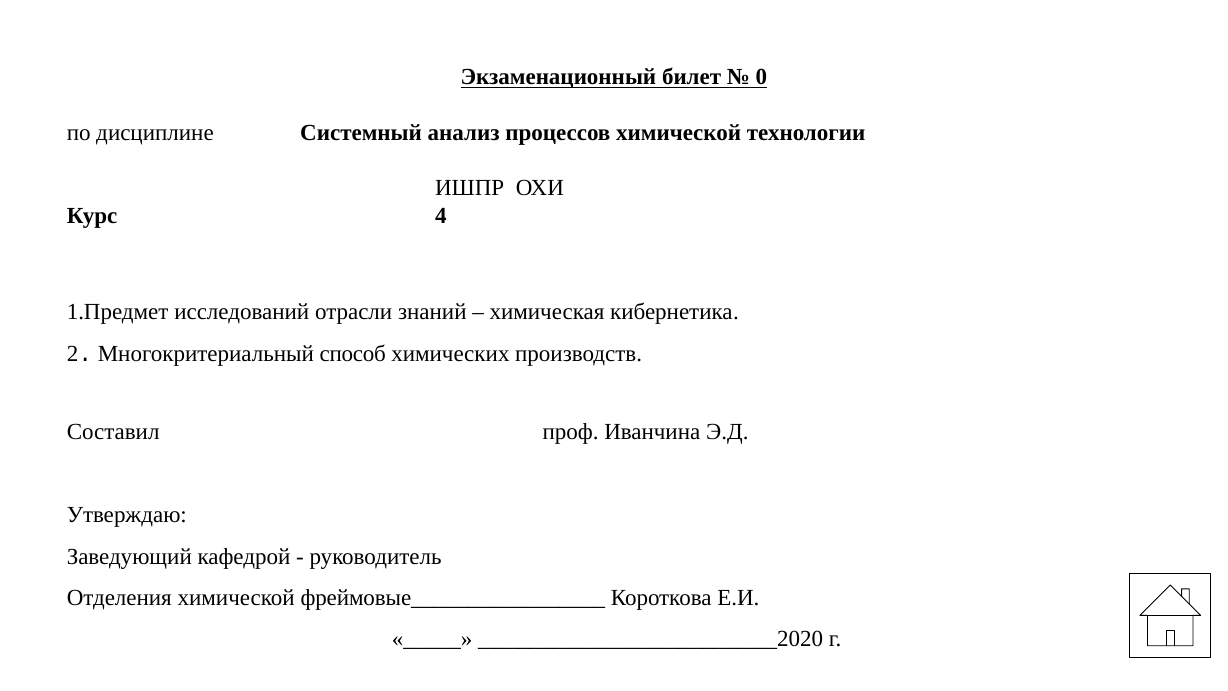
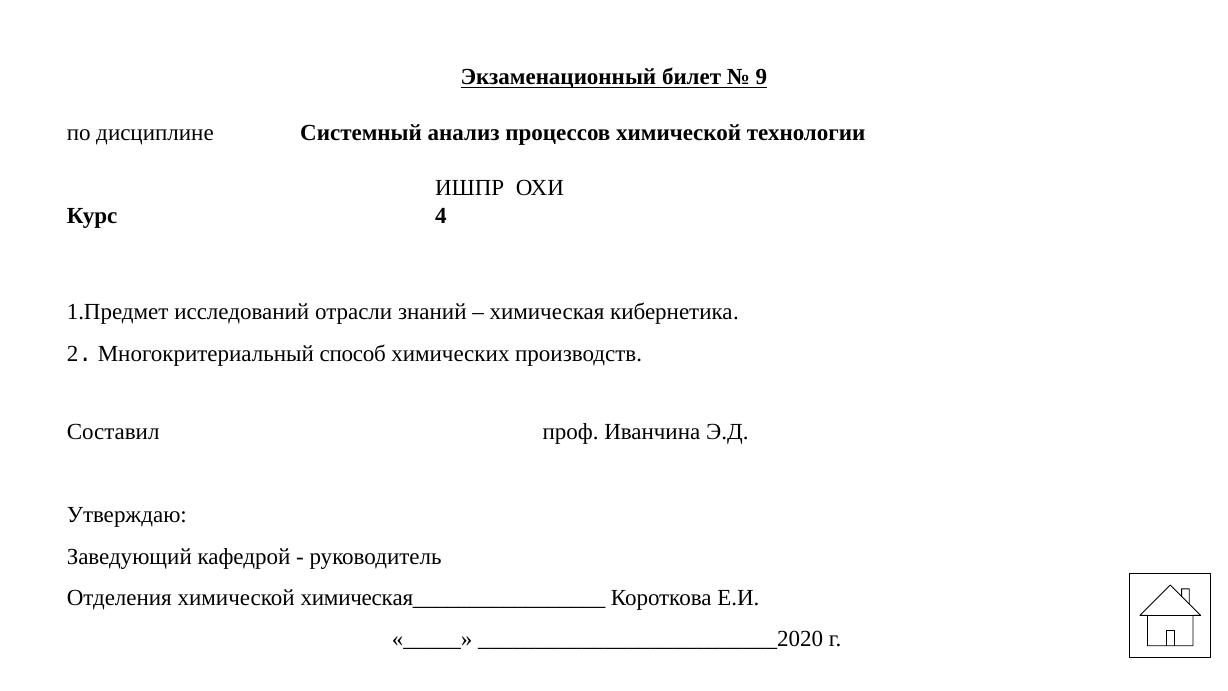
0: 0 -> 9
фреймовые_________________: фреймовые_________________ -> химическая_________________
